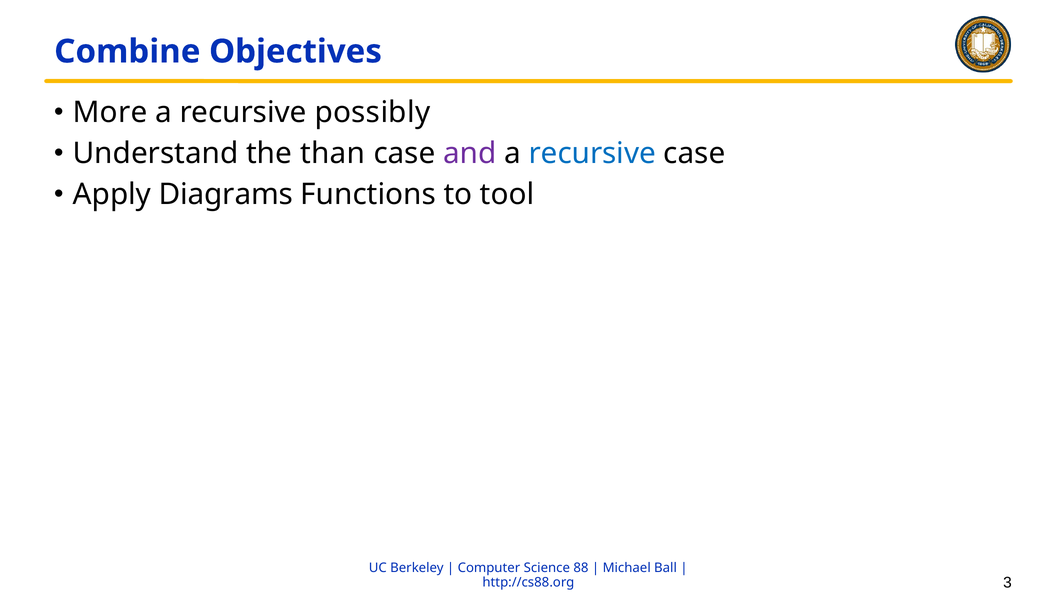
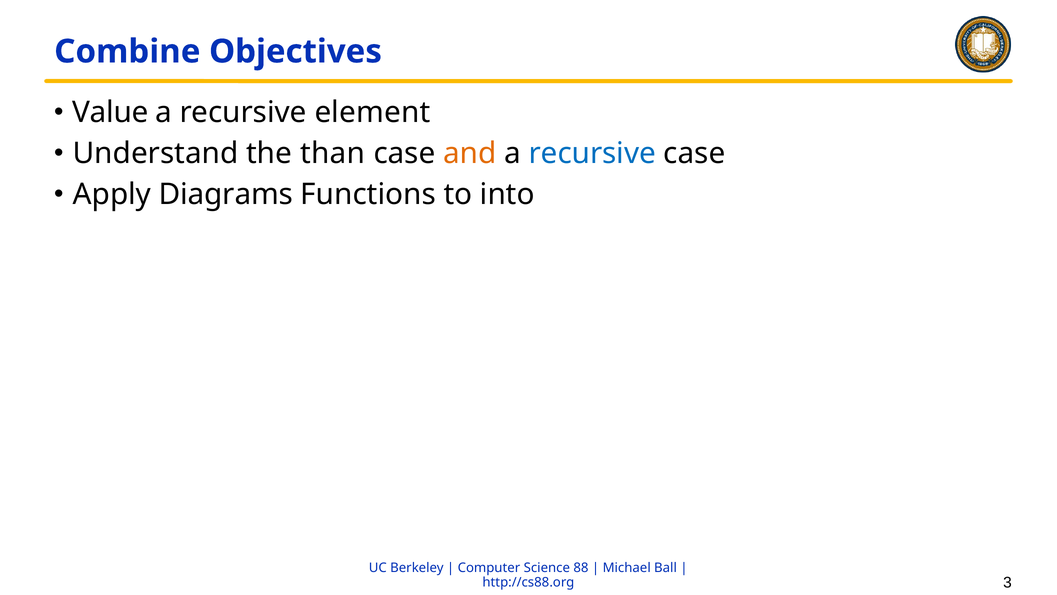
More: More -> Value
possibly: possibly -> element
and colour: purple -> orange
tool: tool -> into
